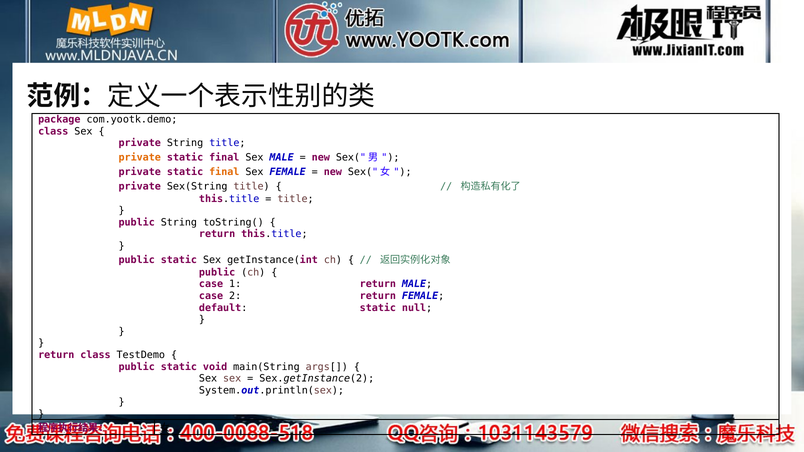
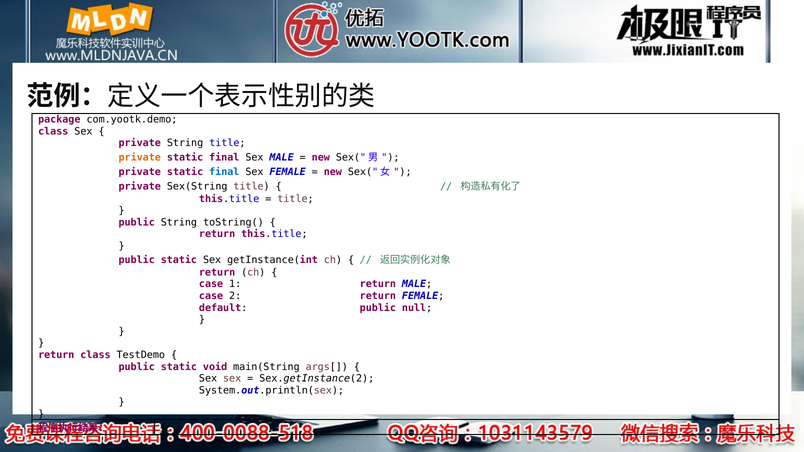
final at (224, 172) colour: orange -> blue
public at (217, 272): public -> return
default static: static -> public
